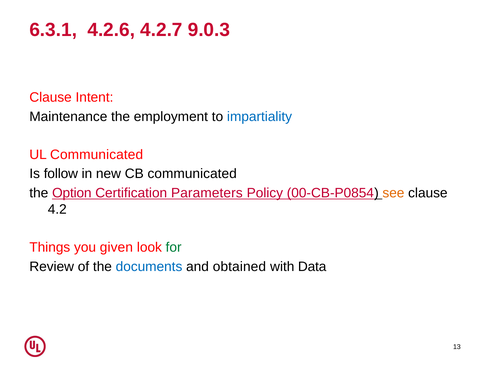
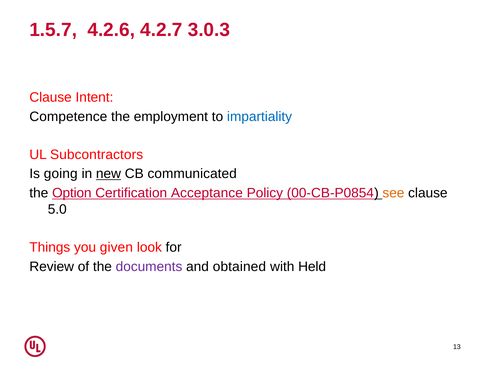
6.3.1: 6.3.1 -> 1.5.7
9.0.3: 9.0.3 -> 3.0.3
Maintenance: Maintenance -> Competence
UL Communicated: Communicated -> Subcontractors
follow: follow -> going
new underline: none -> present
Parameters: Parameters -> Acceptance
4.2: 4.2 -> 5.0
for colour: green -> black
documents colour: blue -> purple
Data: Data -> Held
